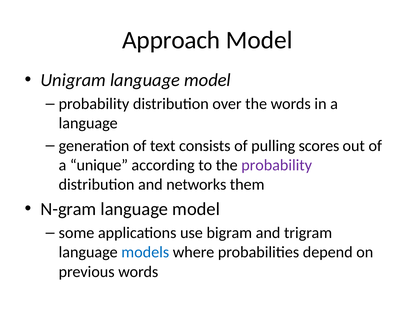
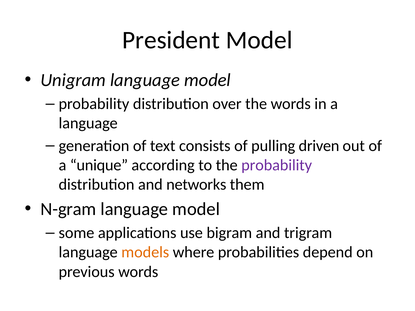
Approach: Approach -> President
scores: scores -> driven
models colour: blue -> orange
